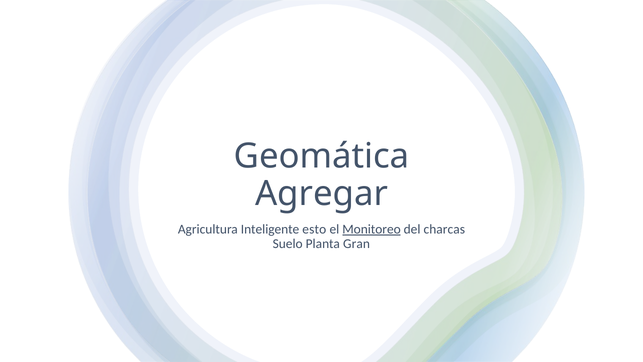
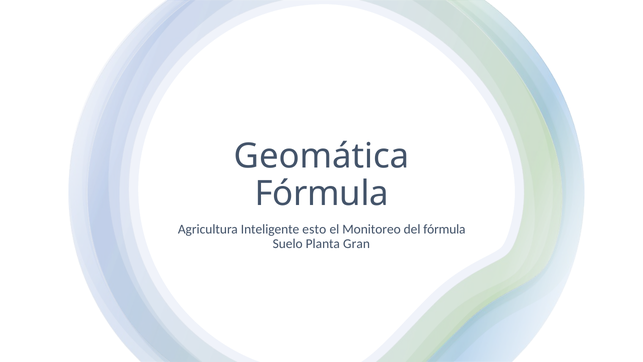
Agregar at (322, 193): Agregar -> Fórmula
Monitoreo underline: present -> none
del charcas: charcas -> fórmula
